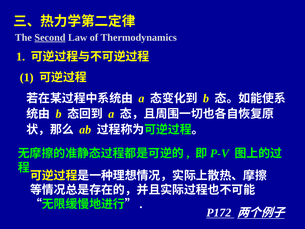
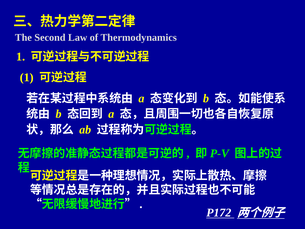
Second underline: present -> none
